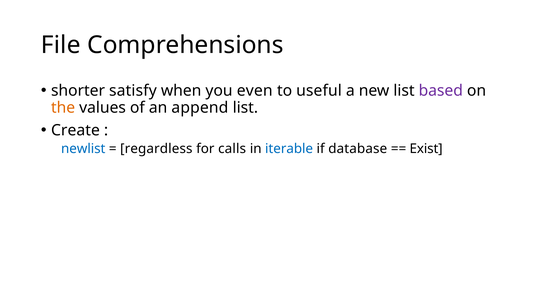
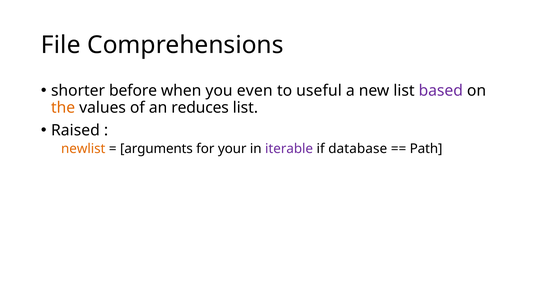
satisfy: satisfy -> before
append: append -> reduces
Create: Create -> Raised
newlist colour: blue -> orange
regardless: regardless -> arguments
calls: calls -> your
iterable colour: blue -> purple
Exist: Exist -> Path
